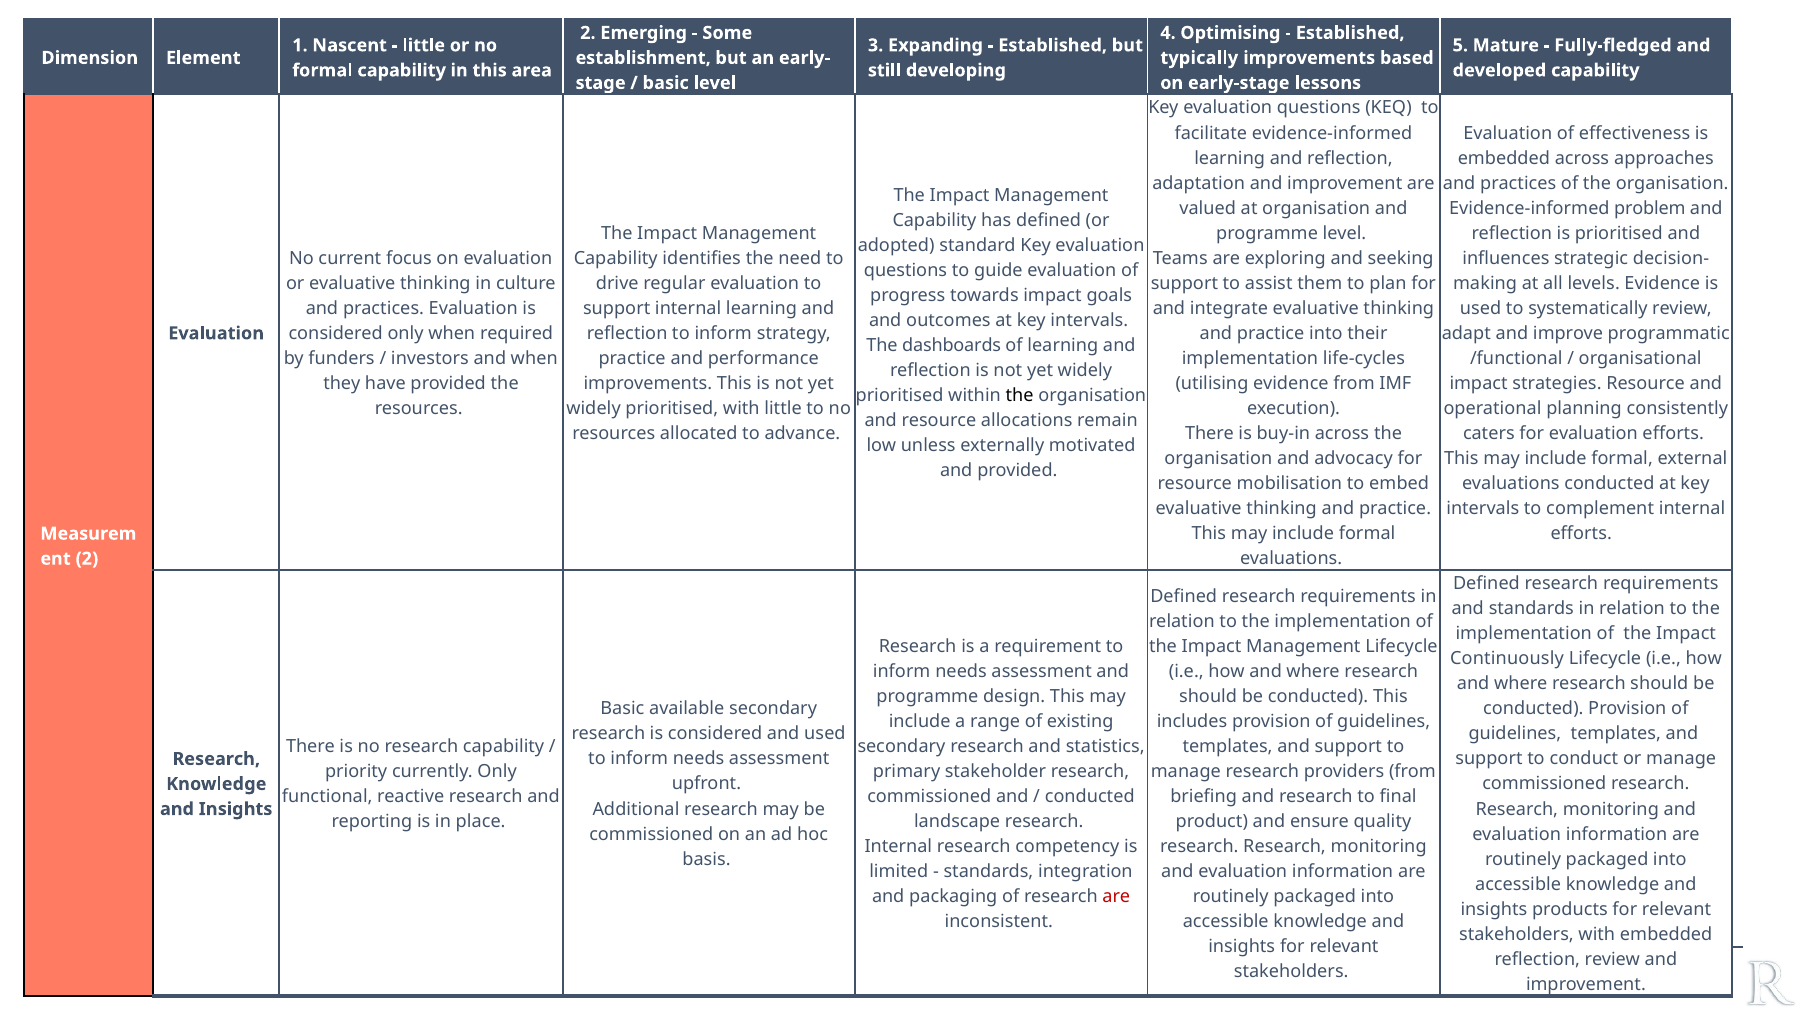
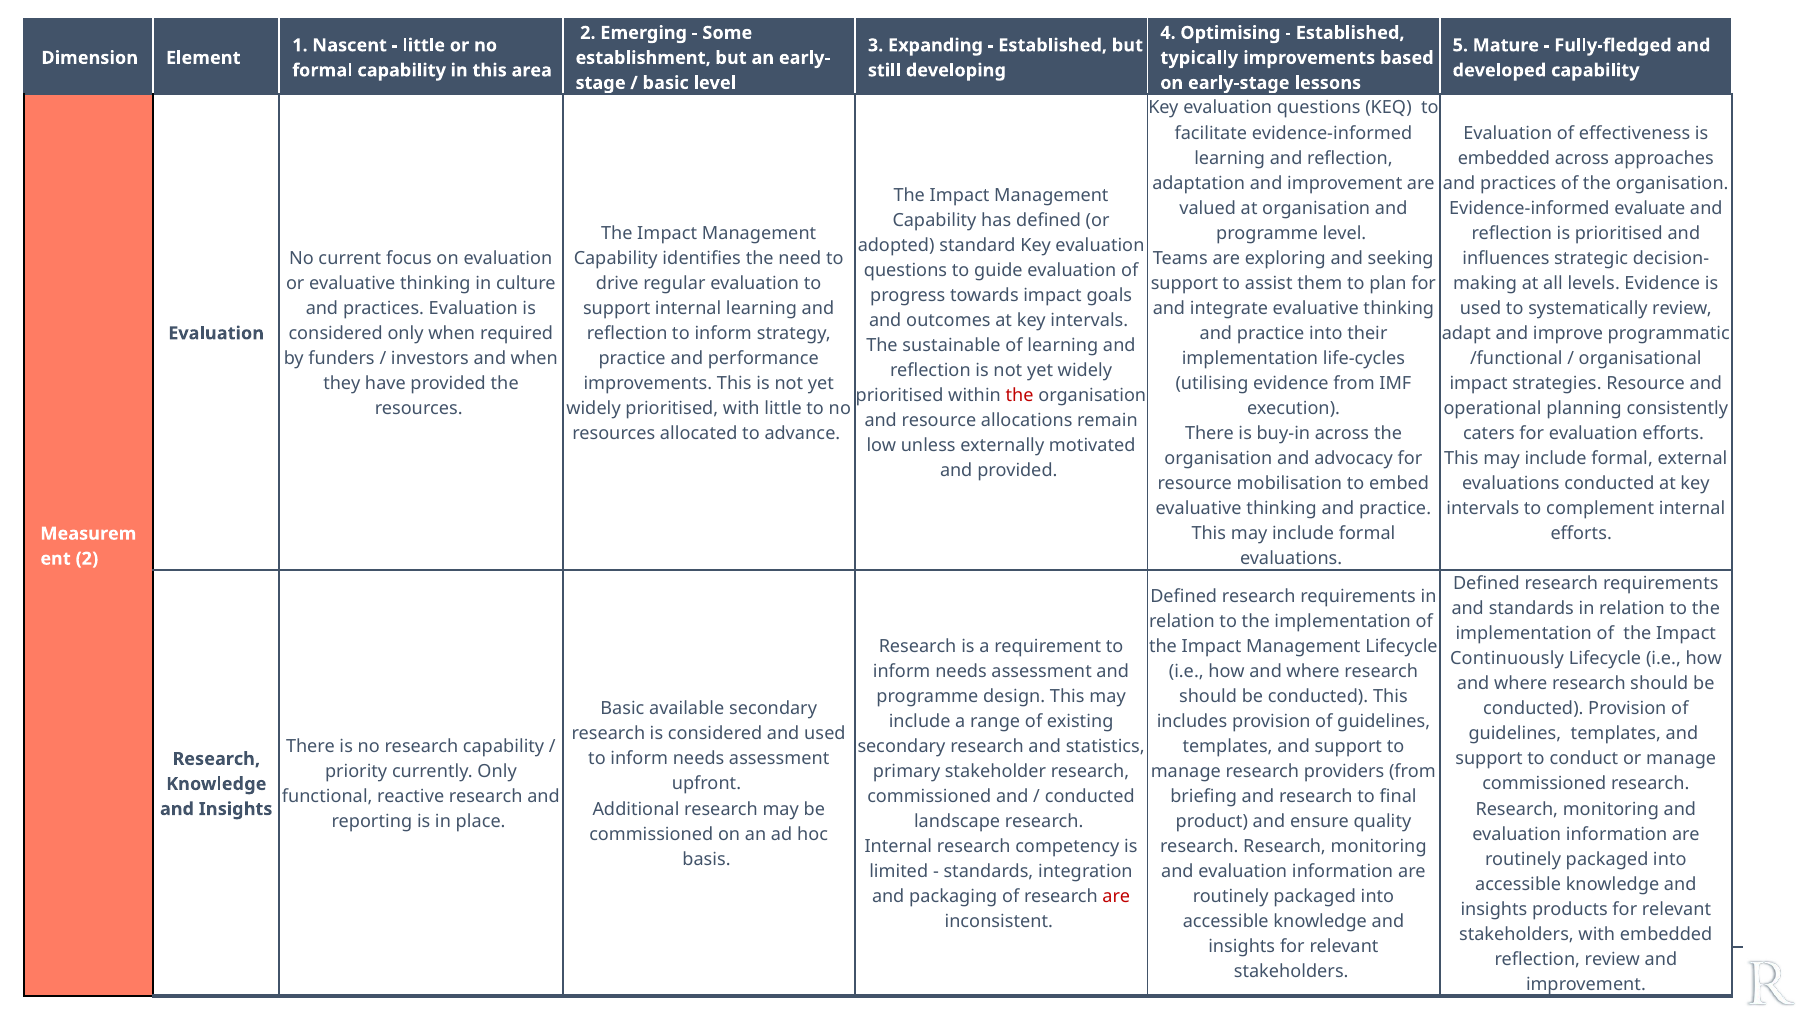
problem: problem -> evaluate
dashboards: dashboards -> sustainable
the at (1020, 396) colour: black -> red
